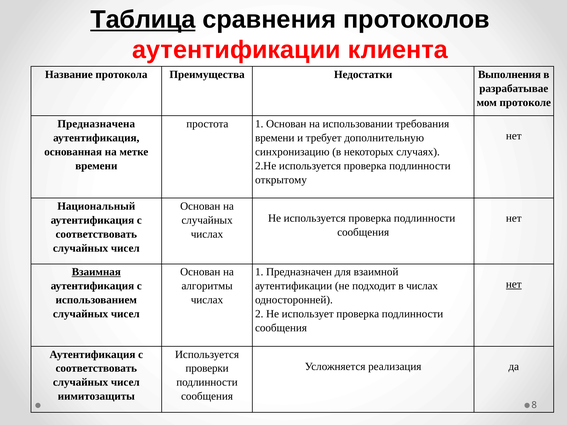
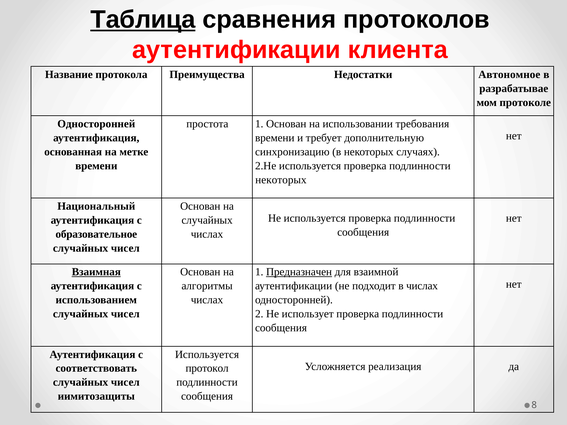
Выполнения: Выполнения -> Автономное
Предназначена at (96, 124): Предназначена -> Односторонней
открытому at (281, 180): открытому -> некоторых
соответствовать at (96, 234): соответствовать -> образовательное
Предназначен underline: none -> present
нет at (514, 284) underline: present -> none
проверки: проверки -> протокол
